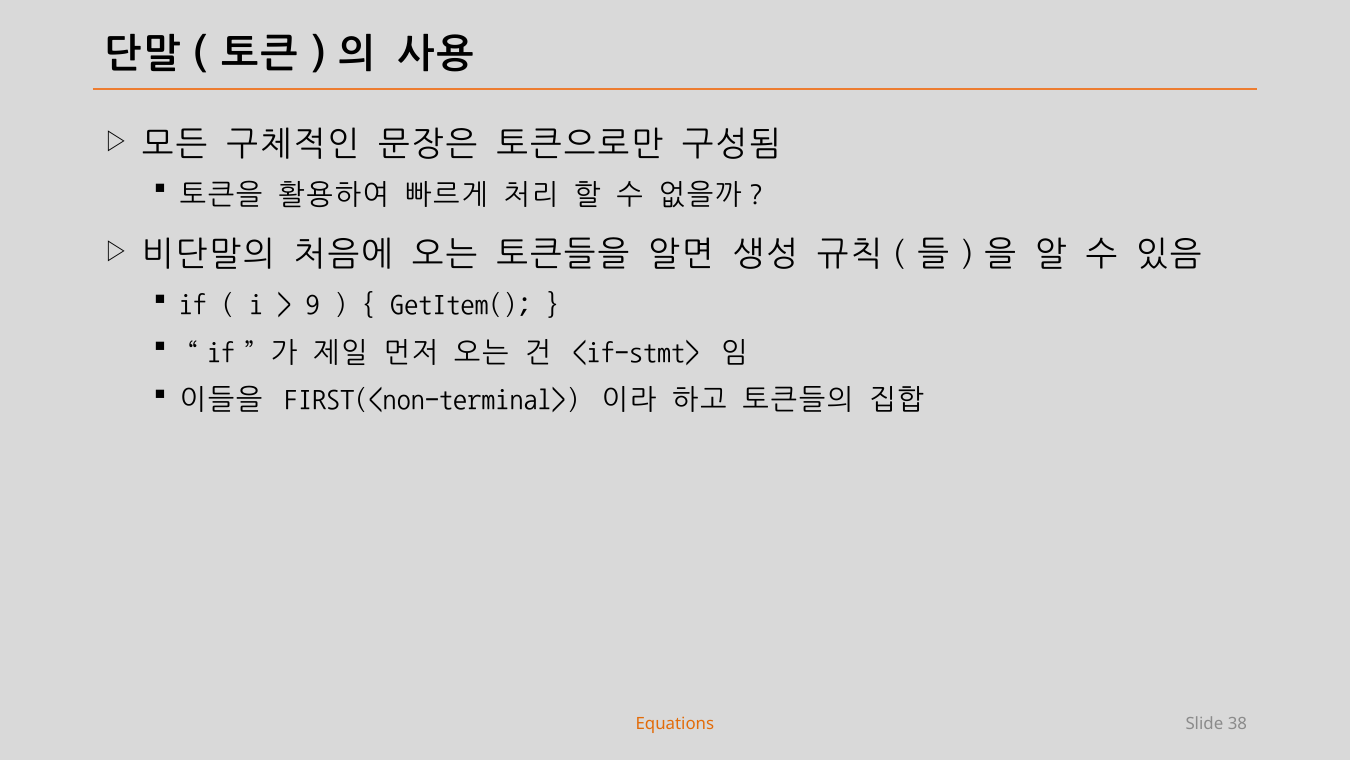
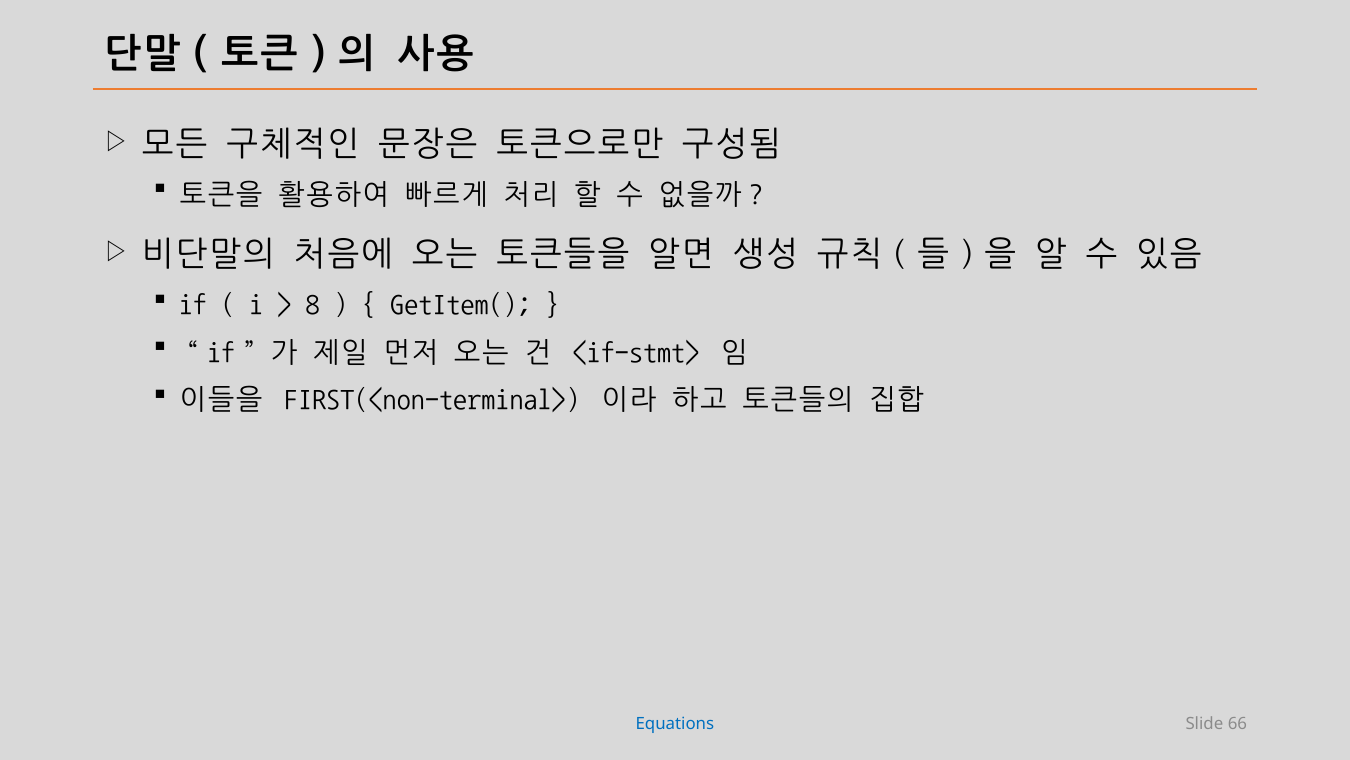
9: 9 -> 8
Equations colour: orange -> blue
38: 38 -> 66
